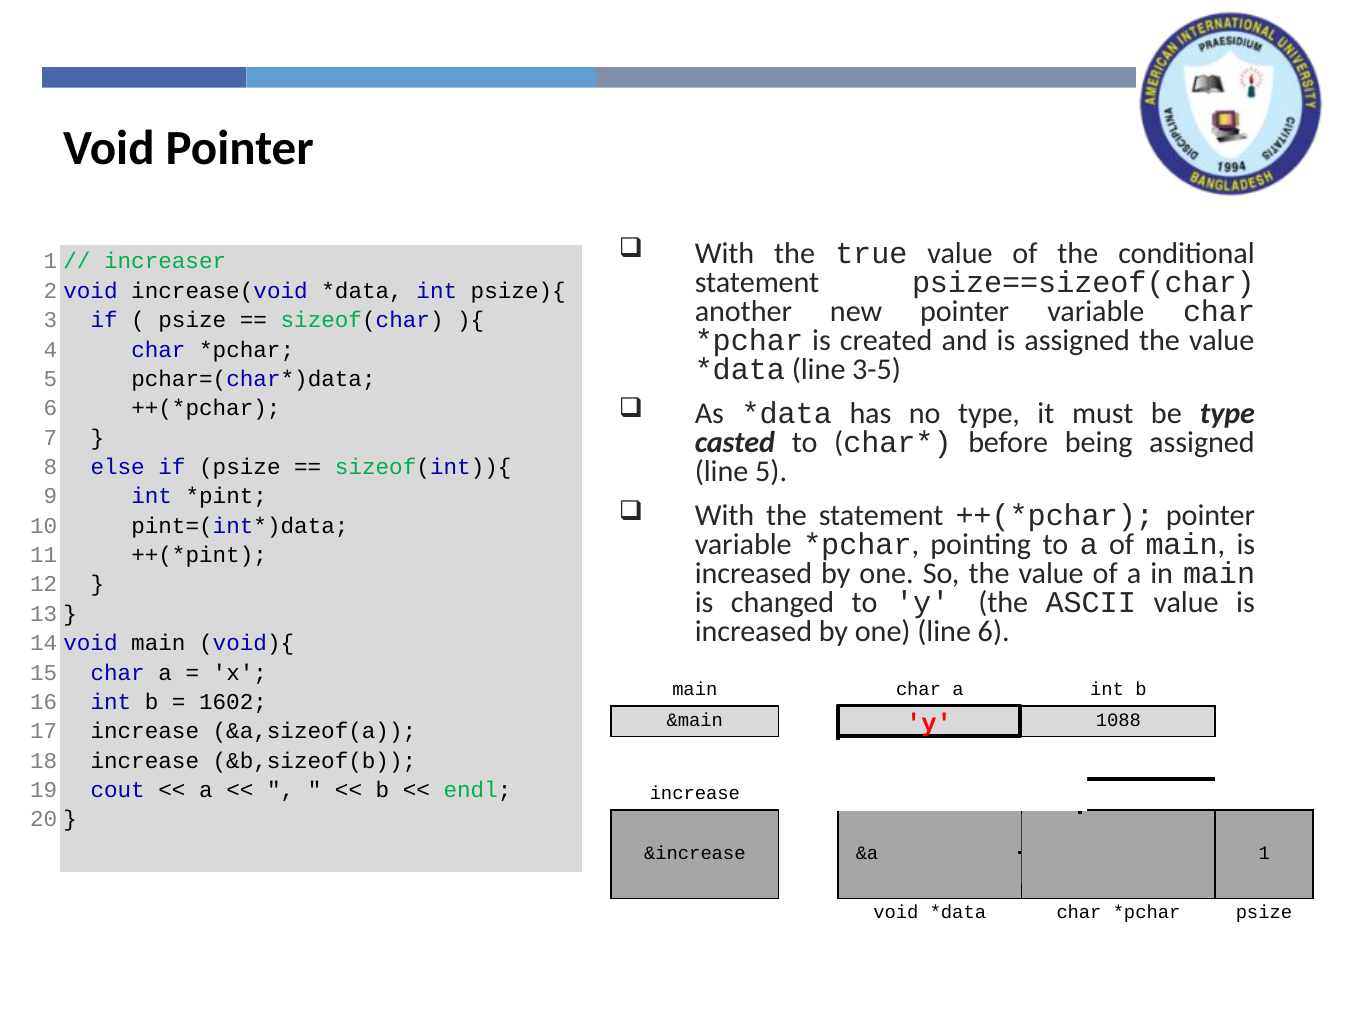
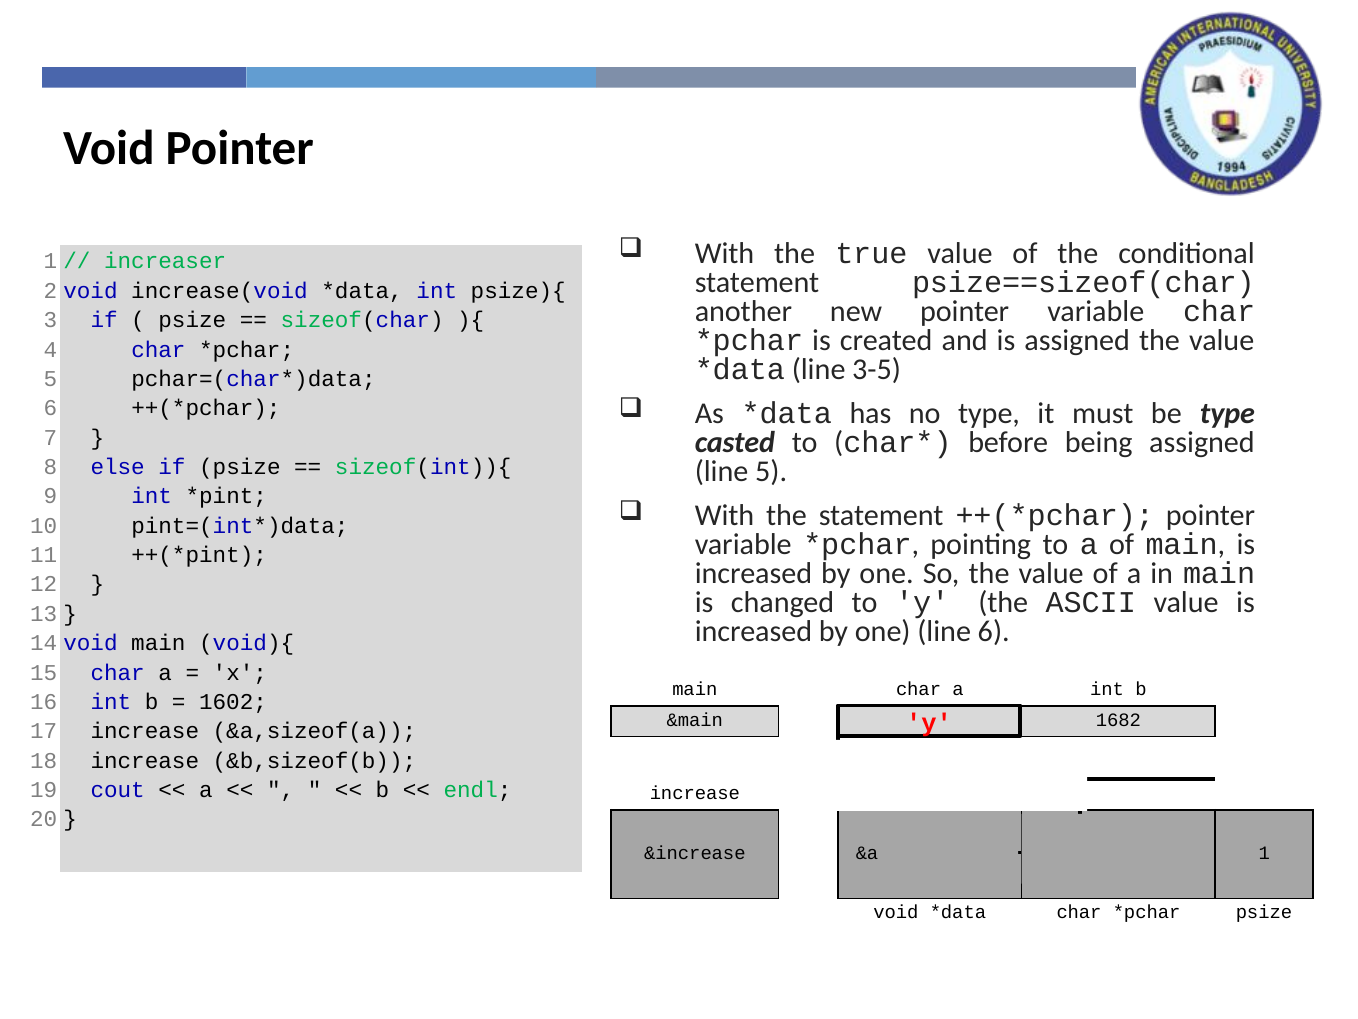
1088: 1088 -> 1682
